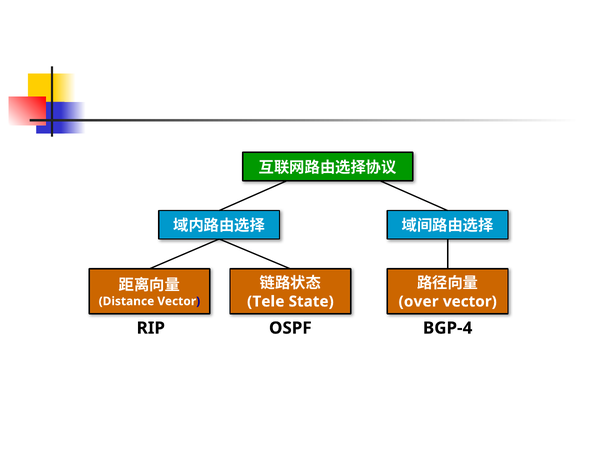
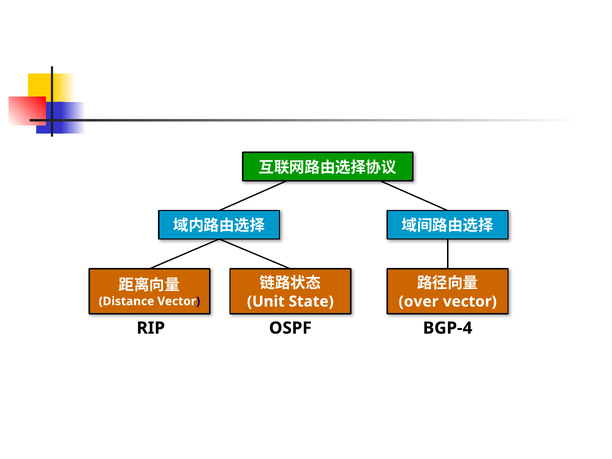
Tele: Tele -> Unit
